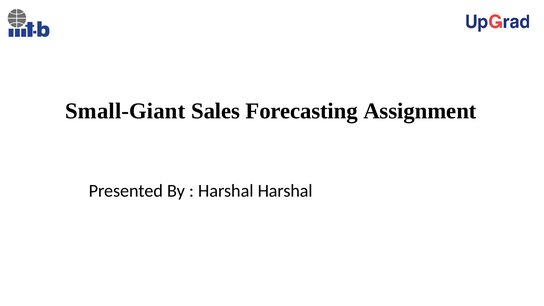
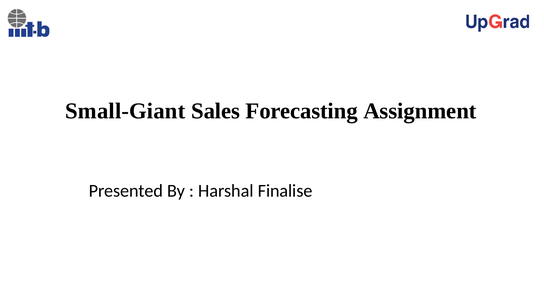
Harshal Harshal: Harshal -> Finalise
